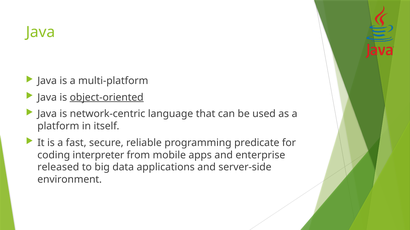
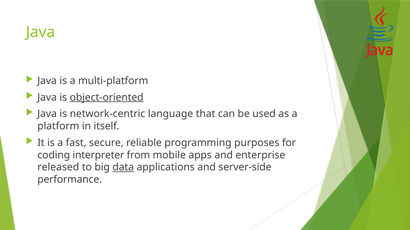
predicate: predicate -> purposes
data underline: none -> present
environment: environment -> performance
